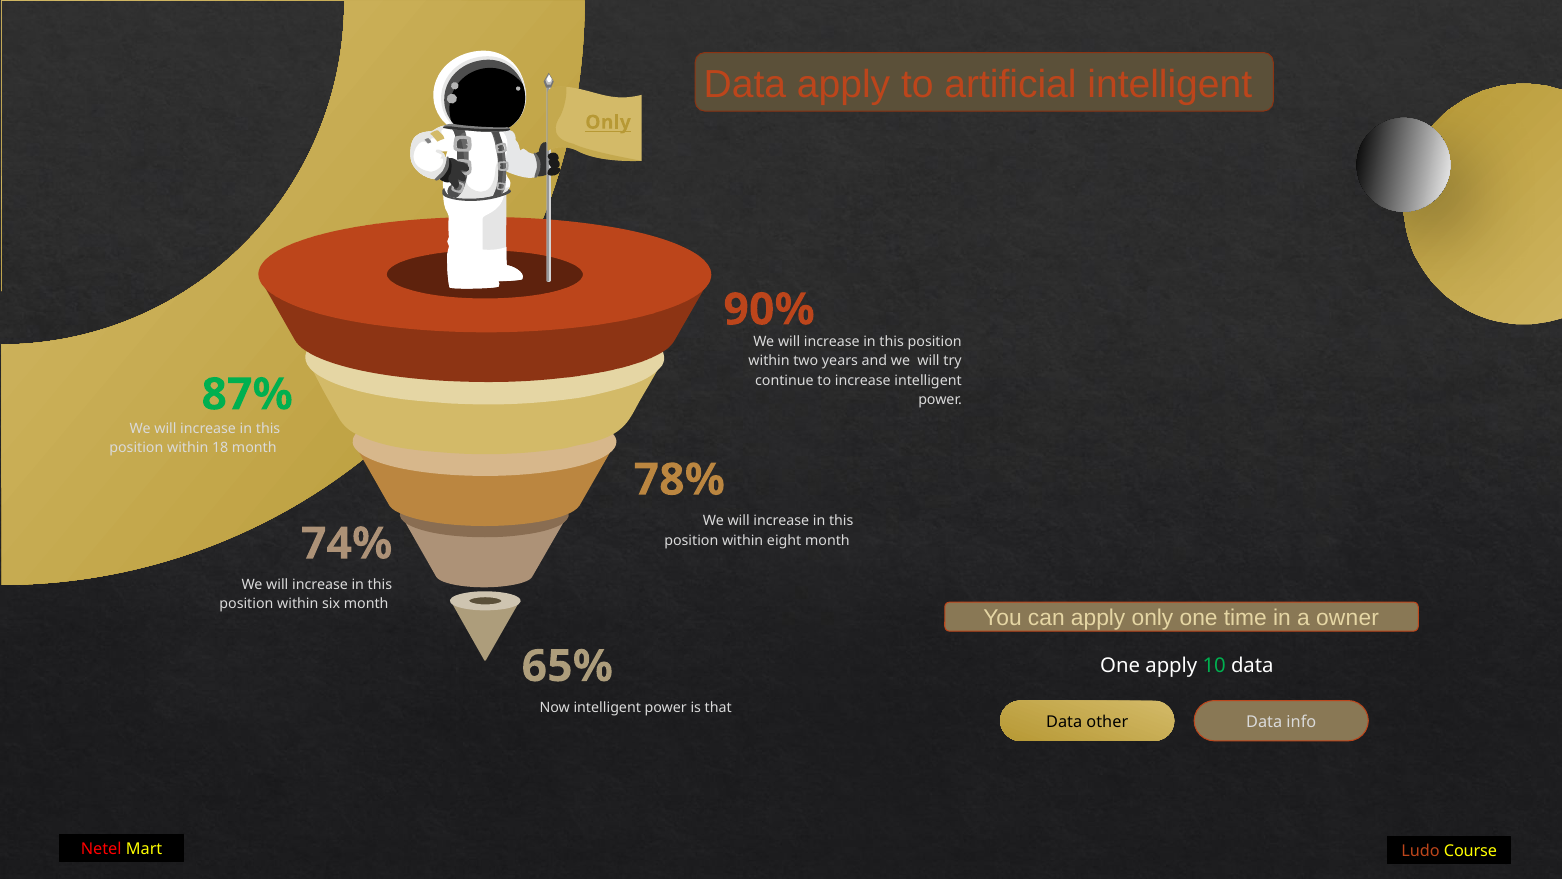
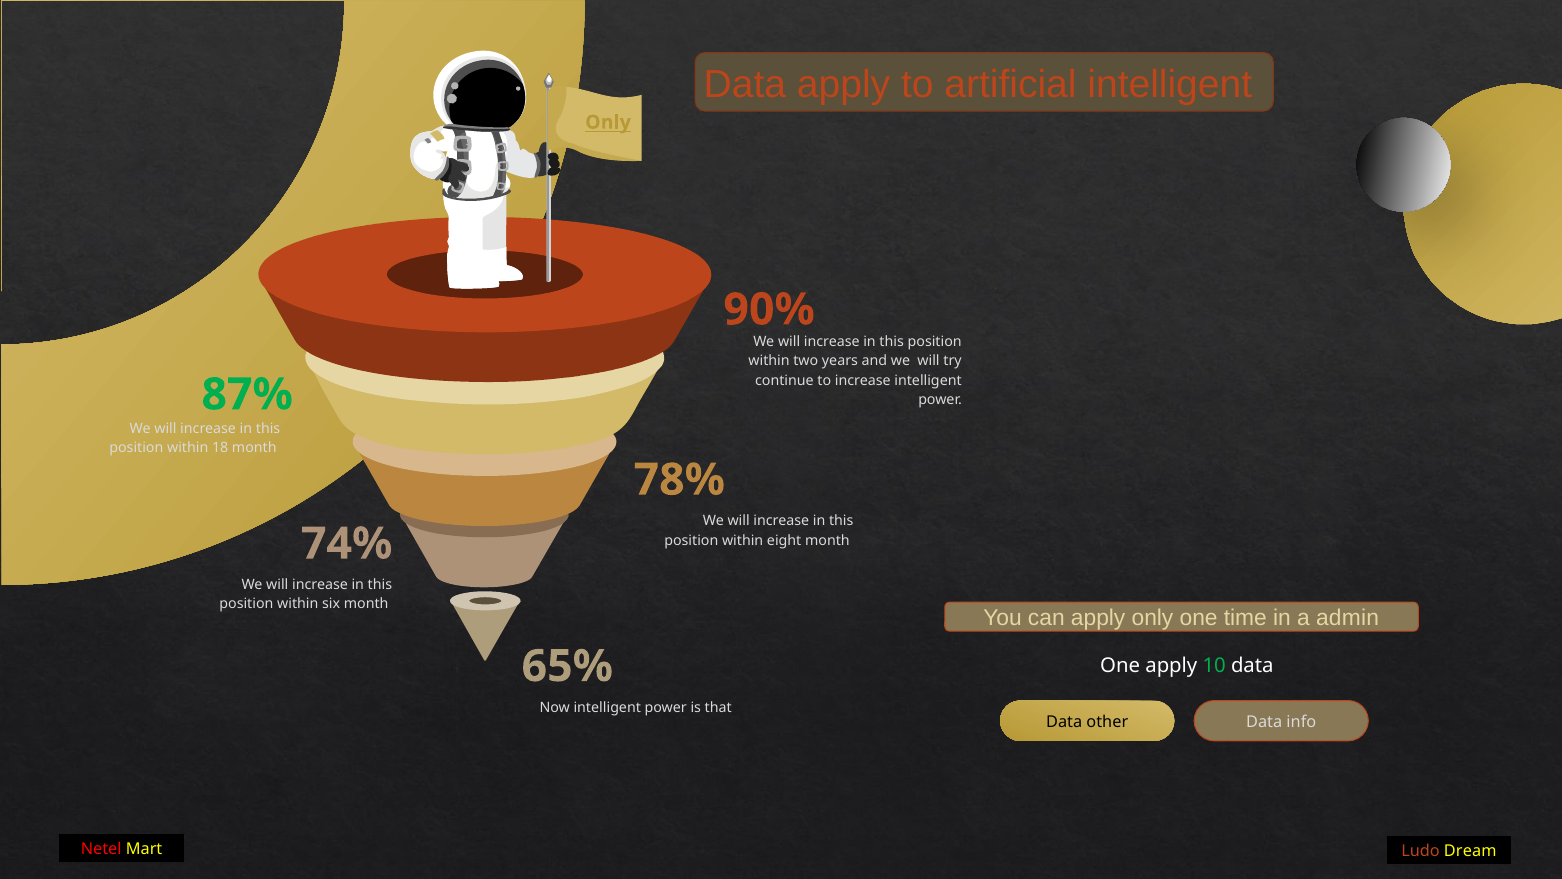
owner: owner -> admin
Course: Course -> Dream
